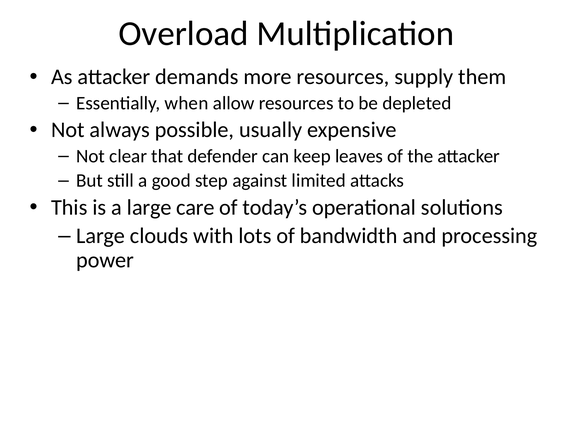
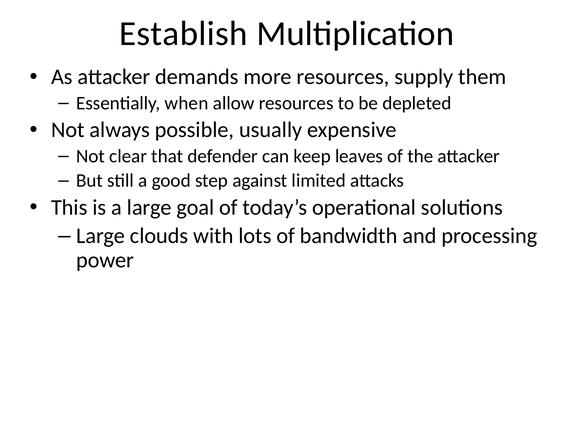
Overload: Overload -> Establish
care: care -> goal
